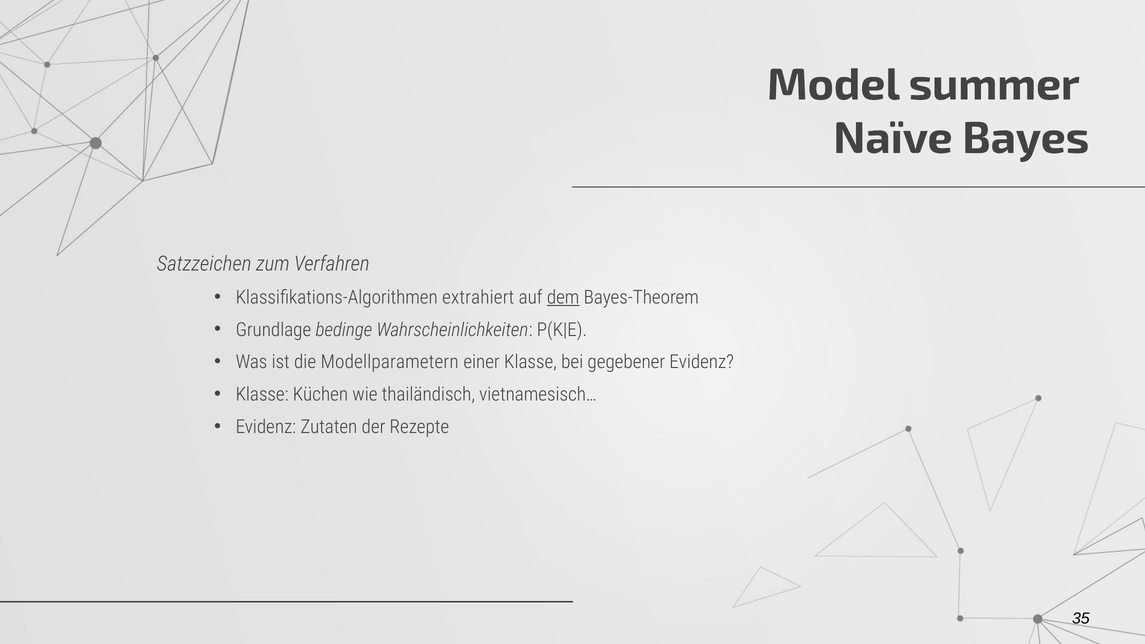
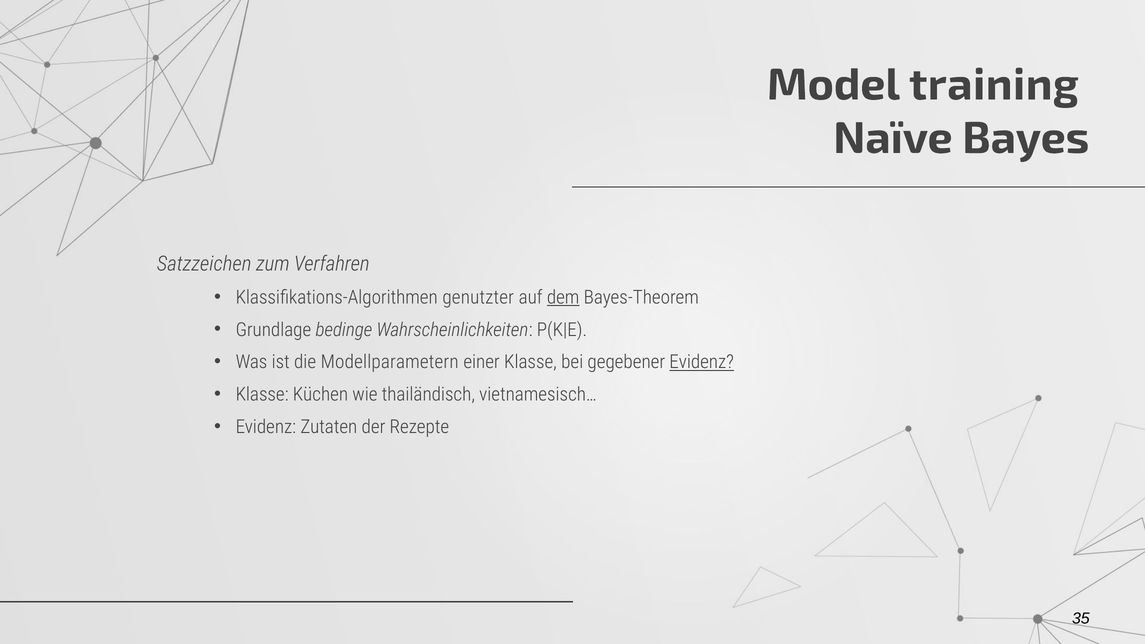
summer: summer -> training
extrahiert: extrahiert -> genutzter
Evidenz at (702, 362) underline: none -> present
